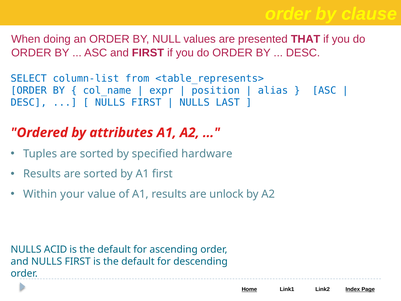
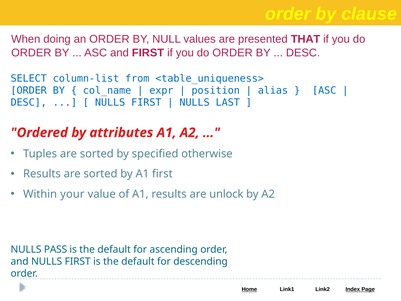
<table_represents>: <table_represents> -> <table_uniqueness>
hardware: hardware -> otherwise
ACID: ACID -> PASS
